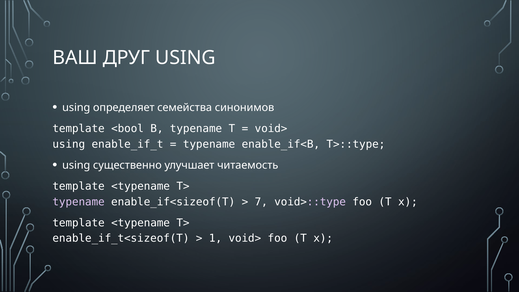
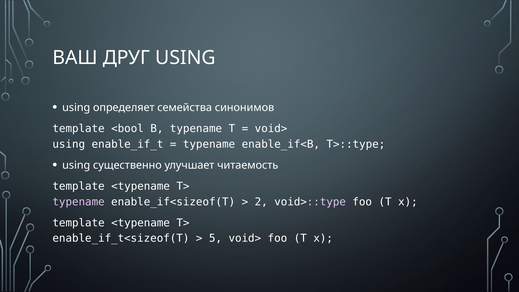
7: 7 -> 2
1: 1 -> 5
